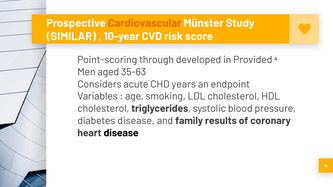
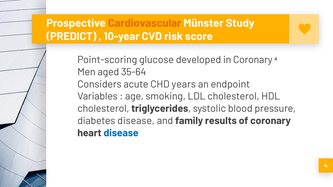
SIMILAR: SIMILAR -> PREDICT
through: through -> glucose
in Provided: Provided -> Coronary
35-63: 35-63 -> 35-64
disease at (121, 133) colour: black -> blue
